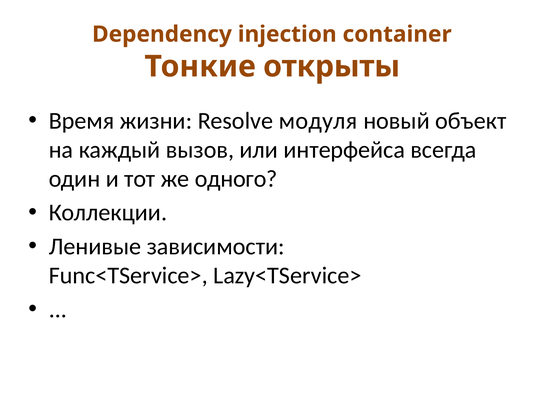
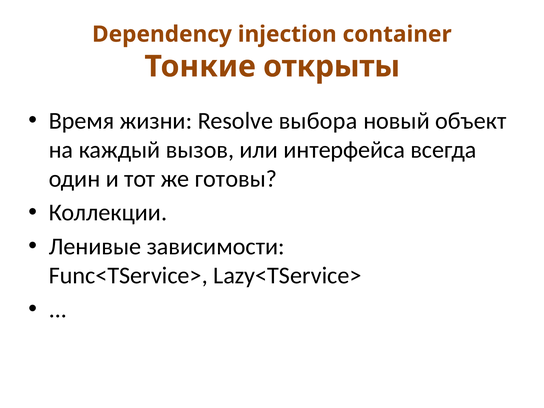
модуля: модуля -> выбора
одного: одного -> готовы
